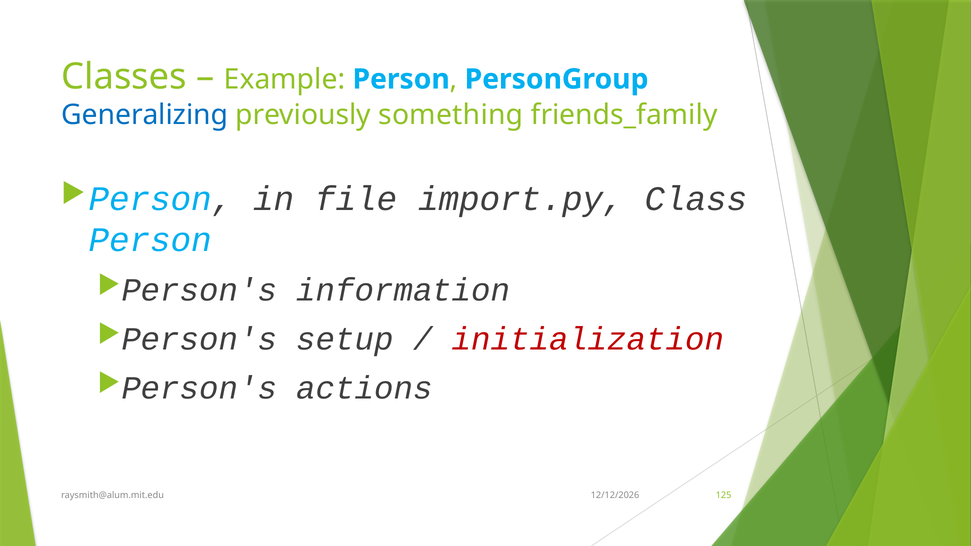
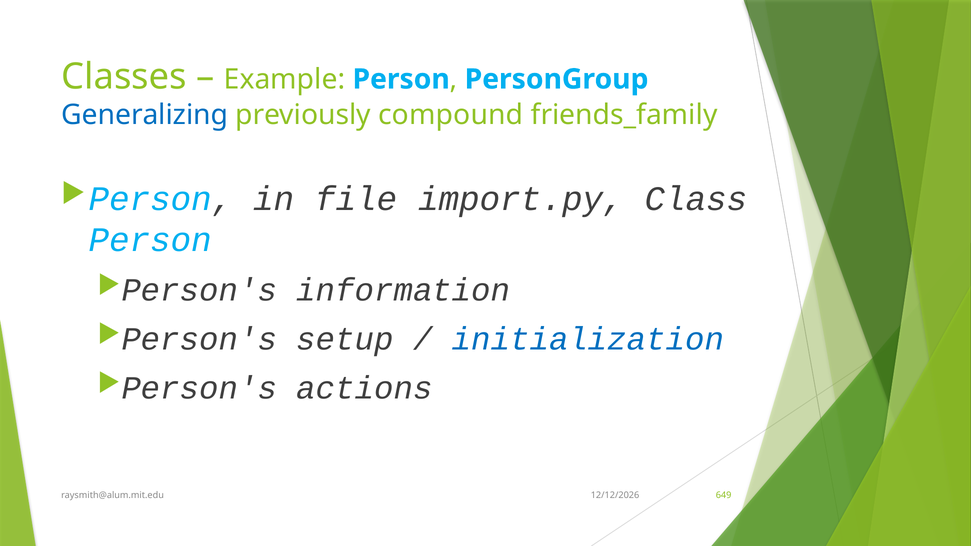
something: something -> compound
initialization colour: red -> blue
125: 125 -> 649
